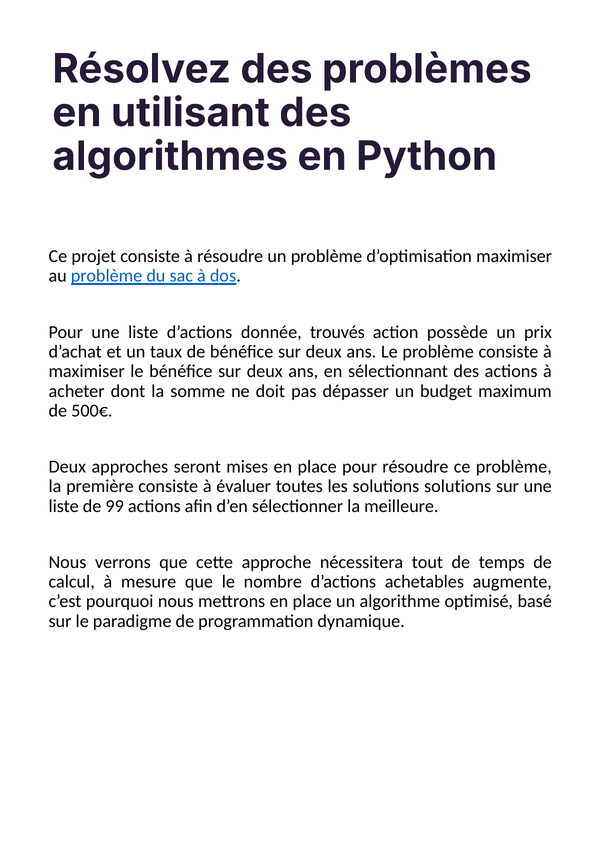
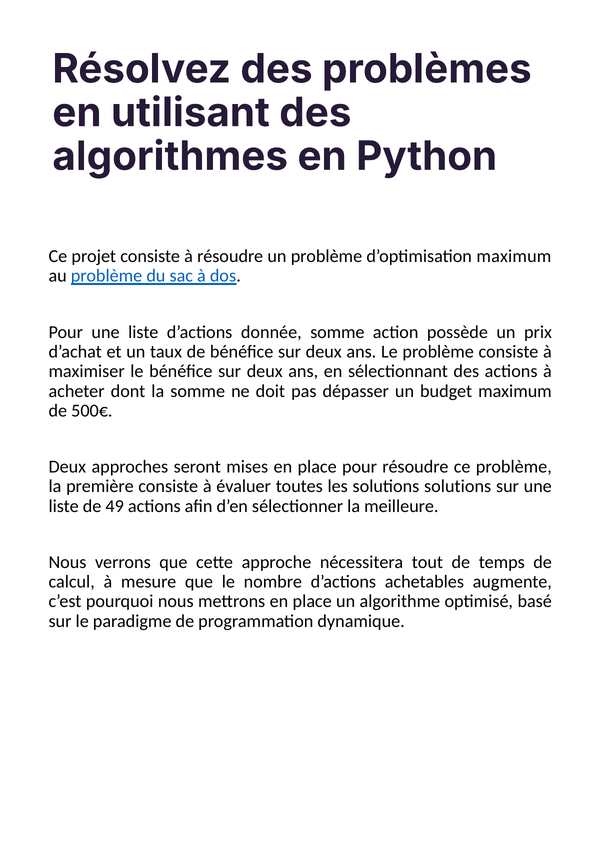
d’optimisation maximiser: maximiser -> maximum
donnée trouvés: trouvés -> somme
99: 99 -> 49
